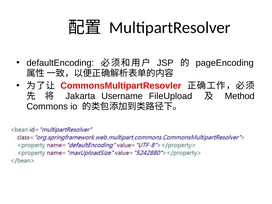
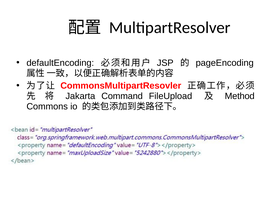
Username: Username -> Command
